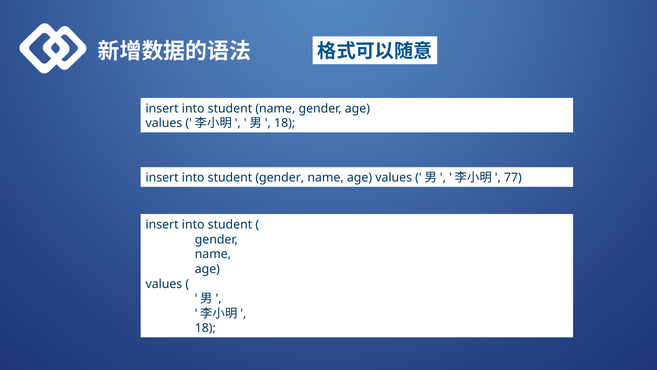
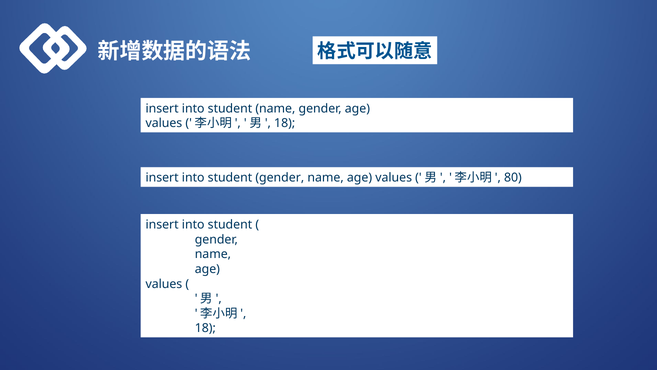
77: 77 -> 80
